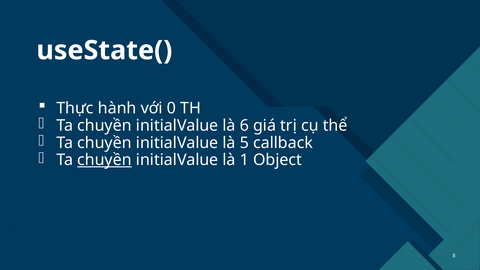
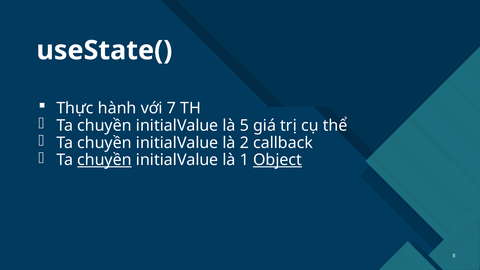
0: 0 -> 7
6: 6 -> 5
5: 5 -> 2
Object underline: none -> present
